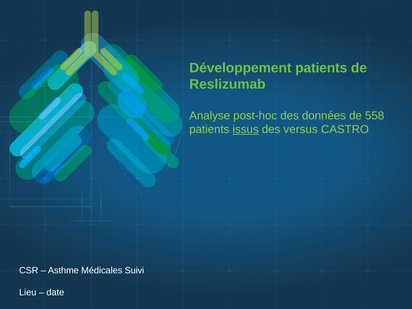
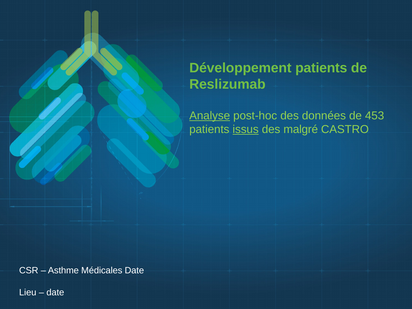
Analyse underline: none -> present
558: 558 -> 453
versus: versus -> malgré
Médicales Suivi: Suivi -> Date
